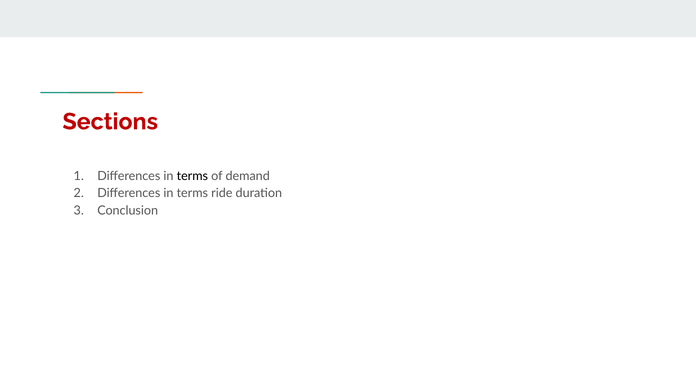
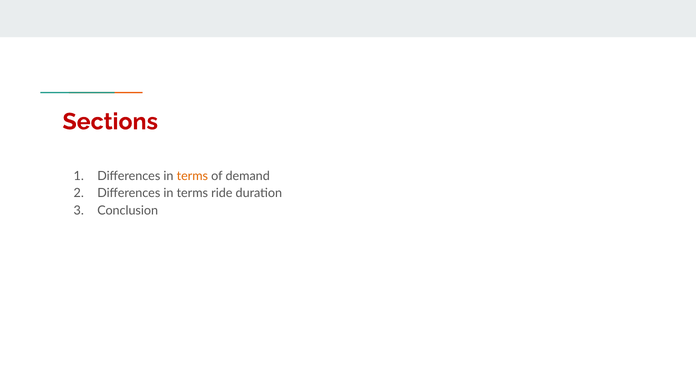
terms at (192, 176) colour: black -> orange
